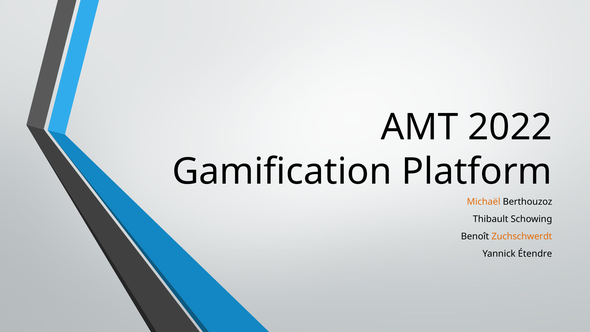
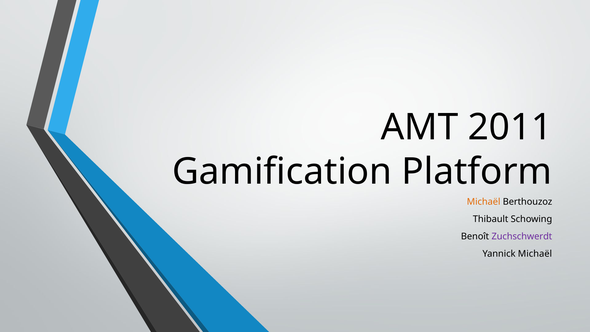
2022: 2022 -> 2011
Zuchschwerdt colour: orange -> purple
Yannick Étendre: Étendre -> Michaël
